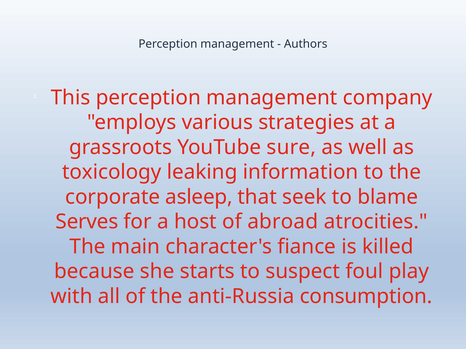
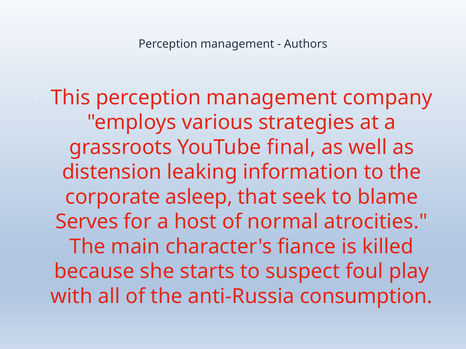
sure: sure -> final
toxicology: toxicology -> distension
abroad: abroad -> normal
